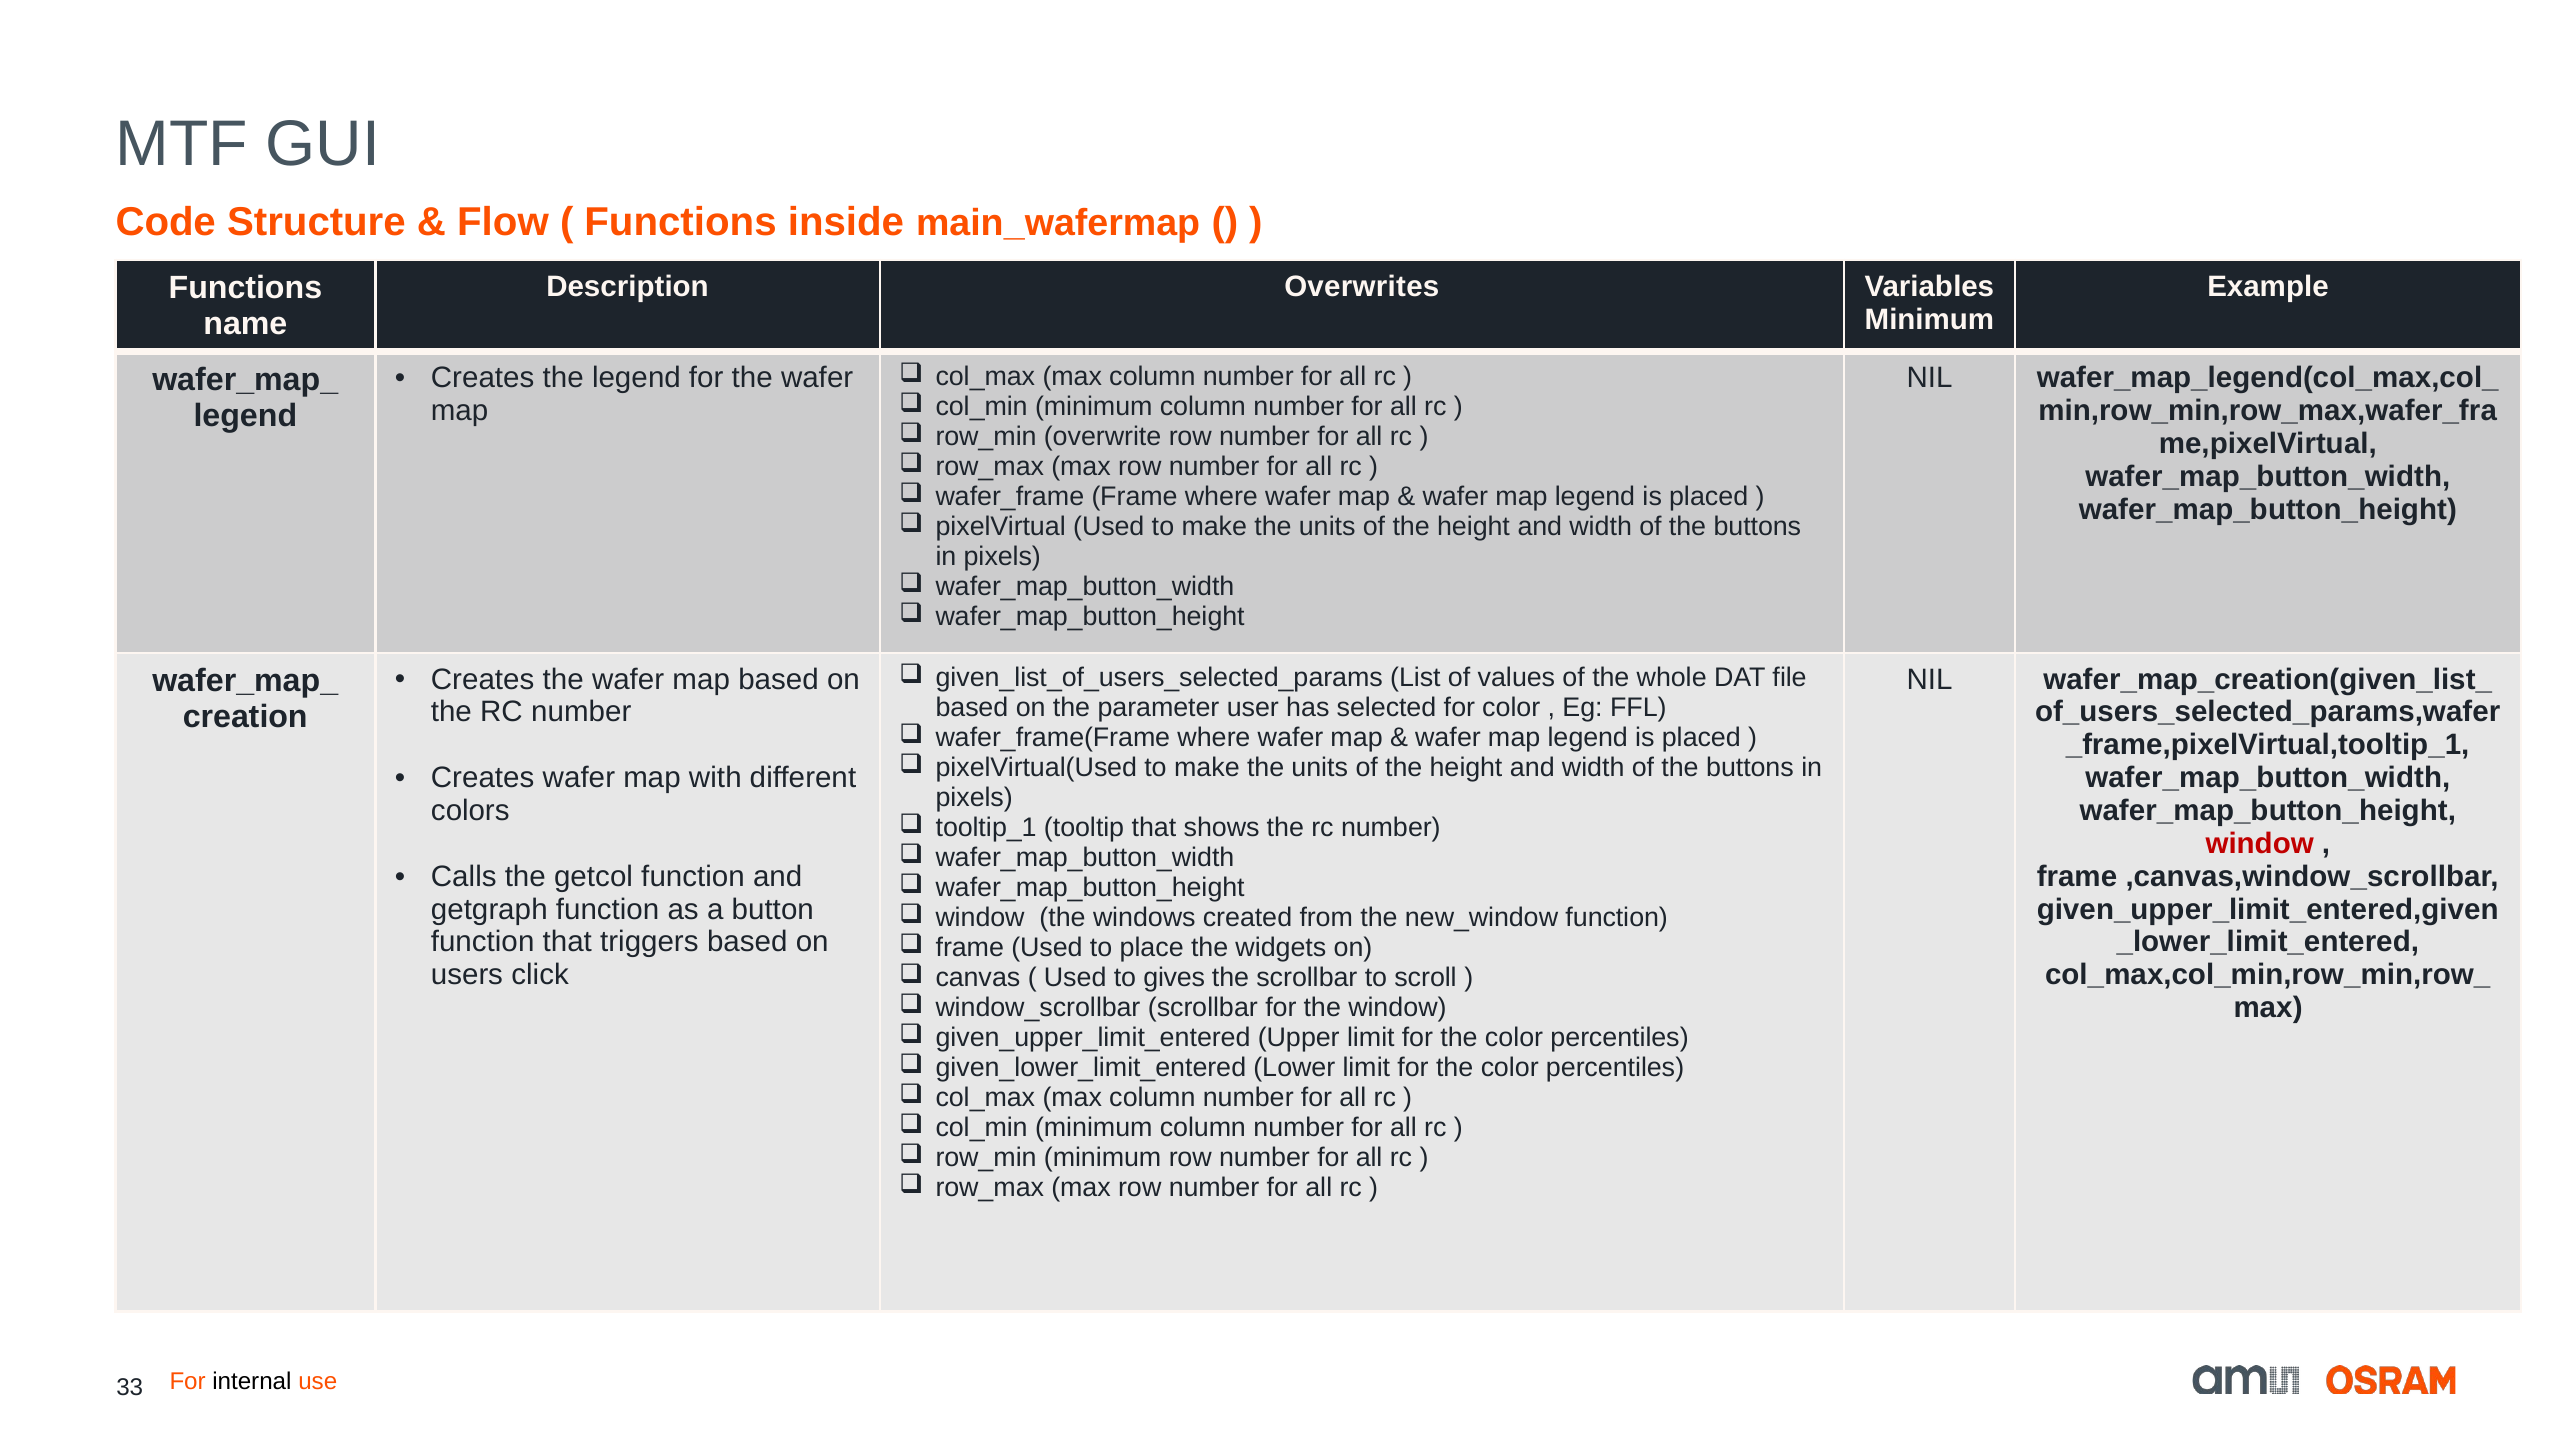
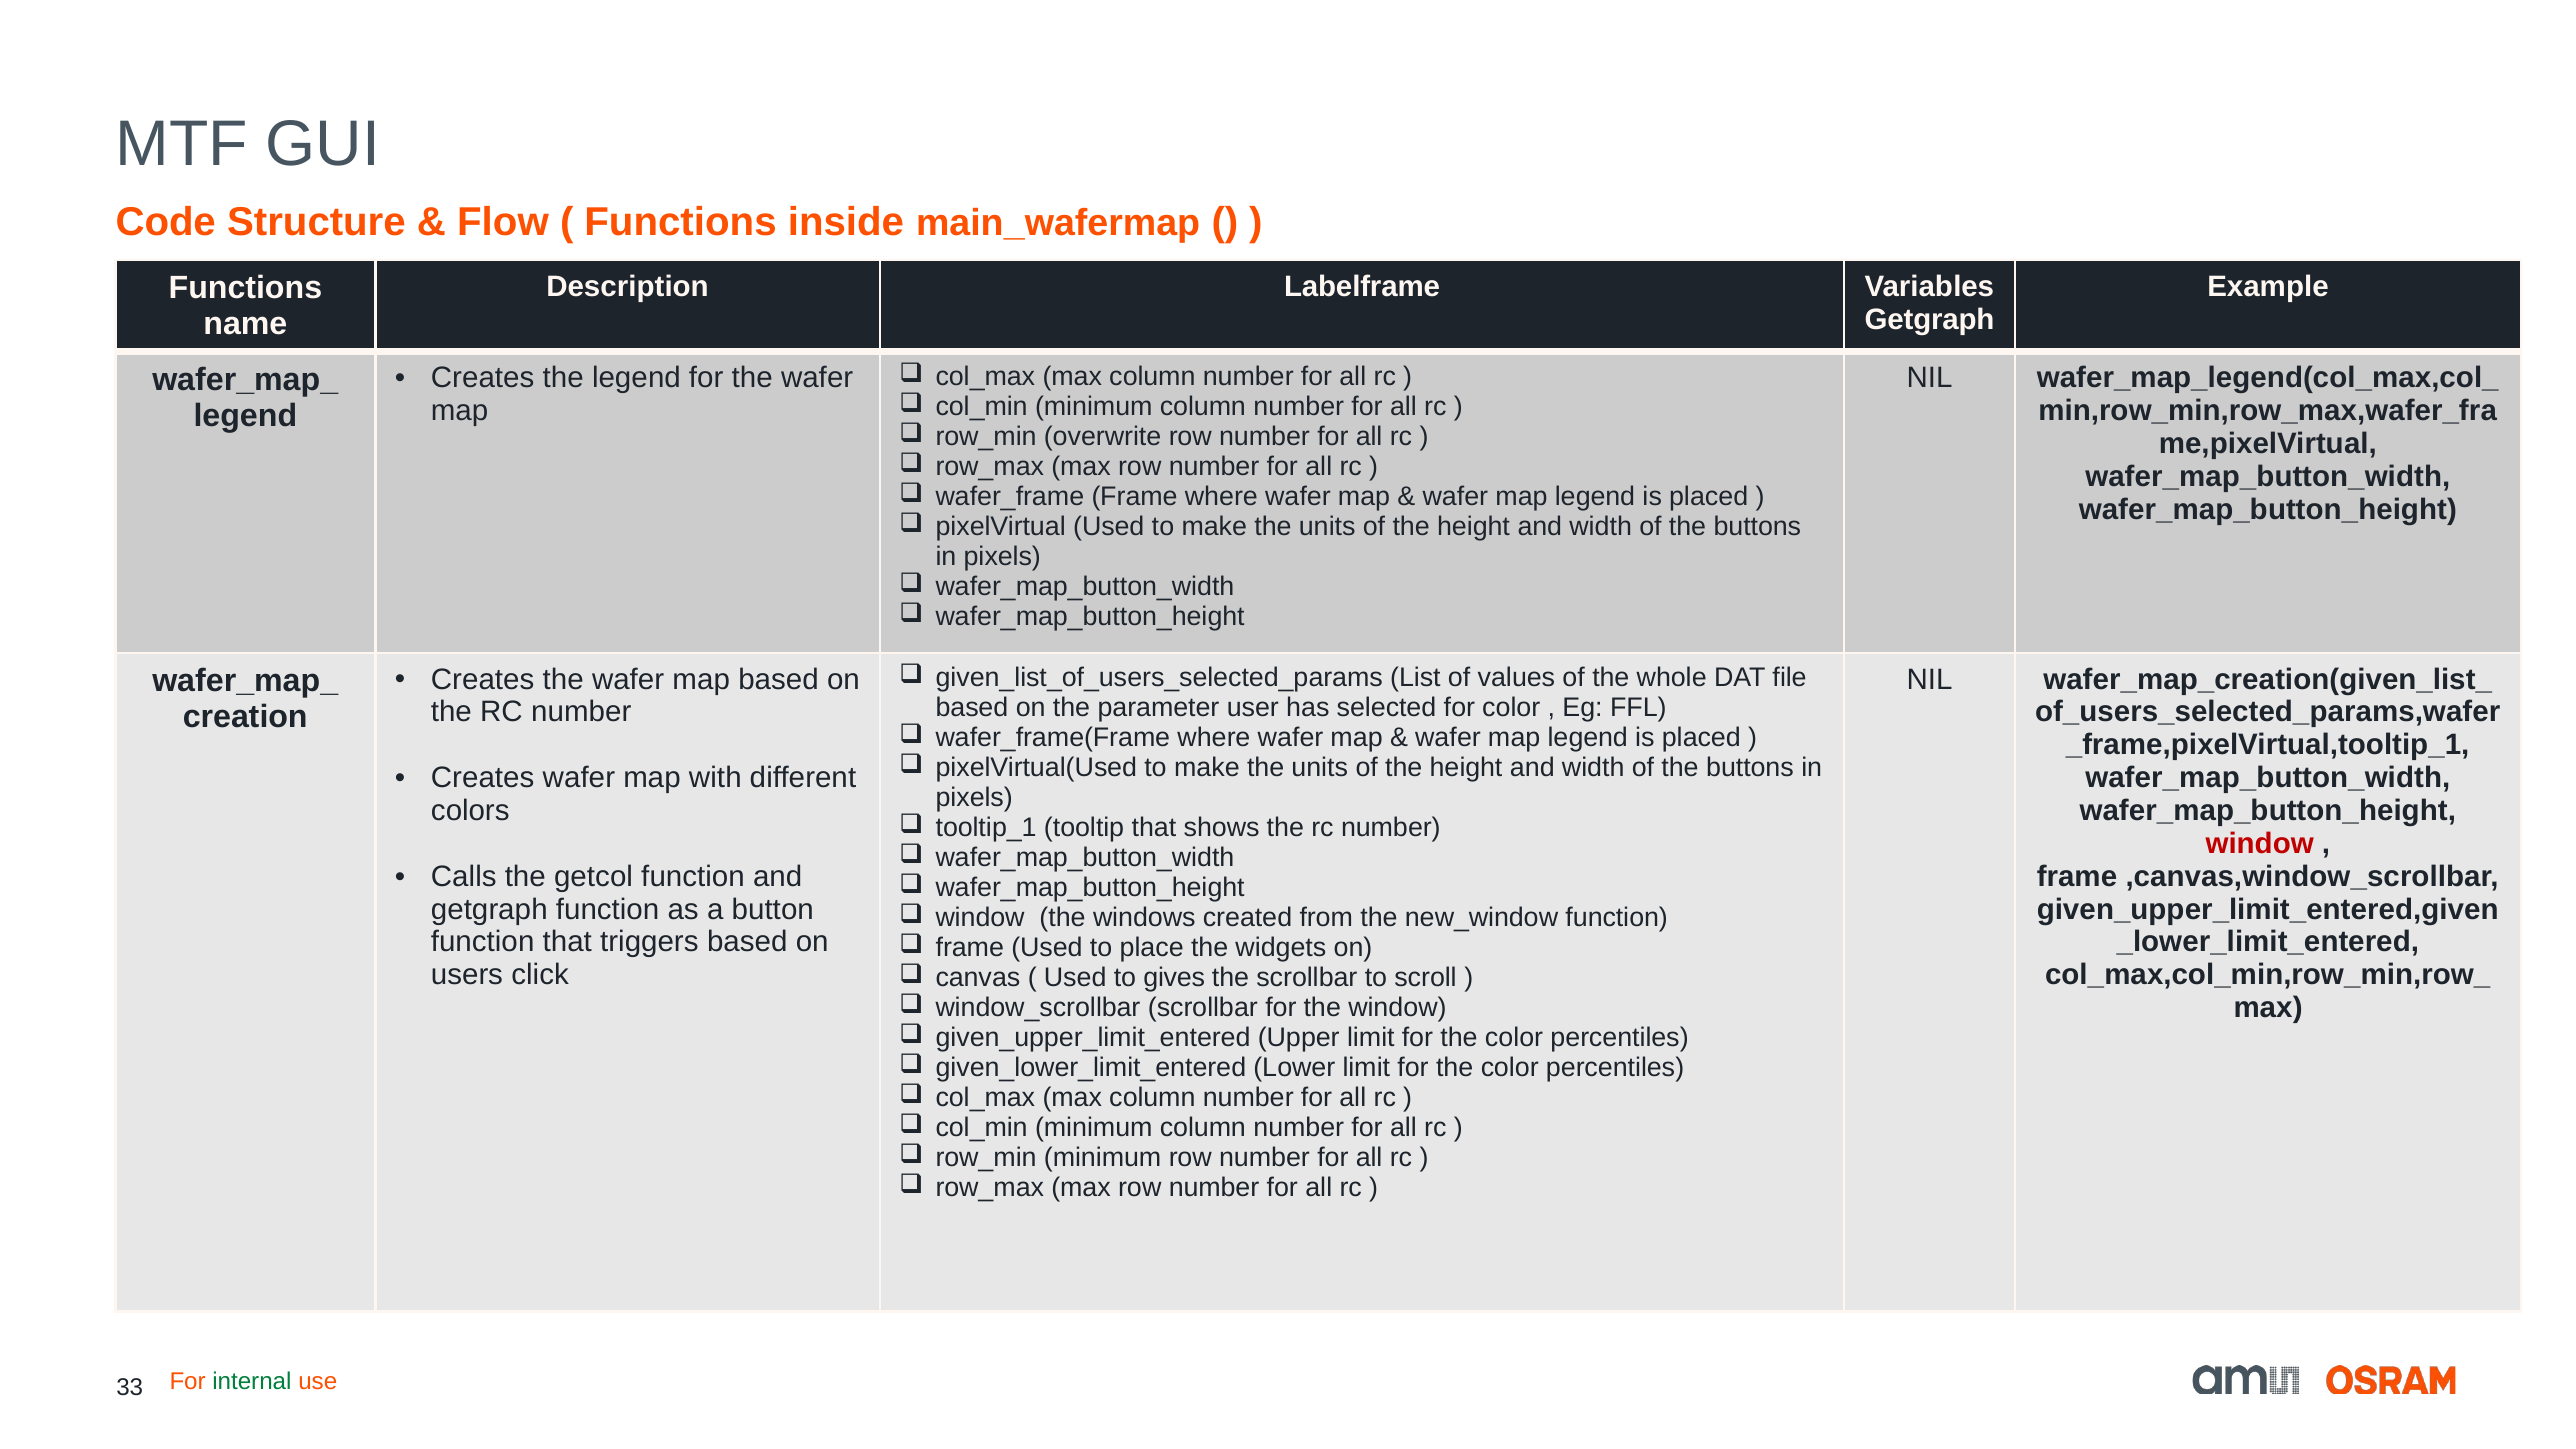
Overwrites: Overwrites -> Labelframe
Minimum at (1929, 319): Minimum -> Getgraph
internal colour: black -> green
